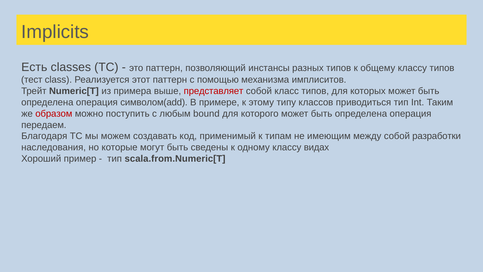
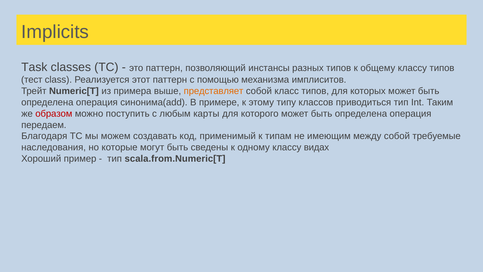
Есть: Есть -> Task
представляет colour: red -> orange
символом(add: символом(add -> синонима(add
bound: bound -> карты
разработки: разработки -> требуемые
